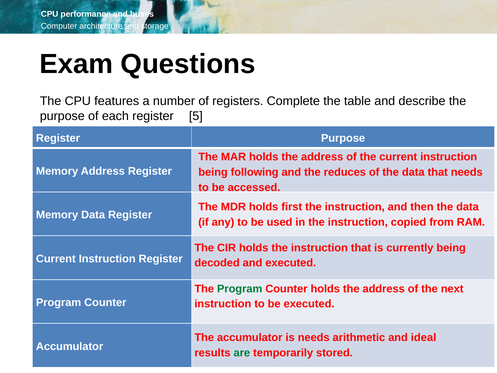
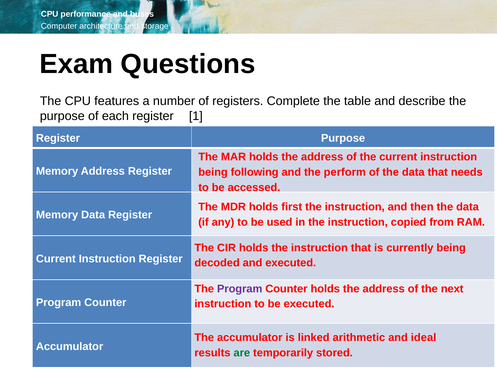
5: 5 -> 1
reduces: reduces -> perform
Program at (240, 289) colour: green -> purple
is needs: needs -> linked
